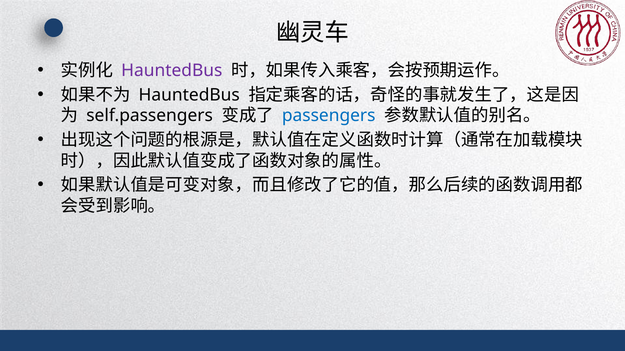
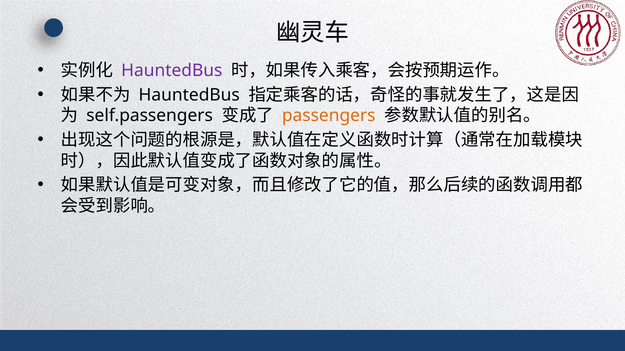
passengers colour: blue -> orange
